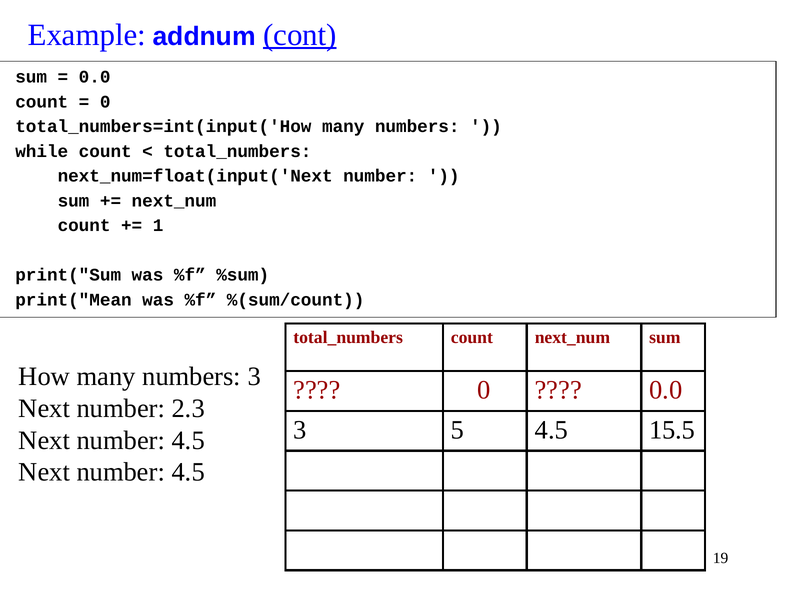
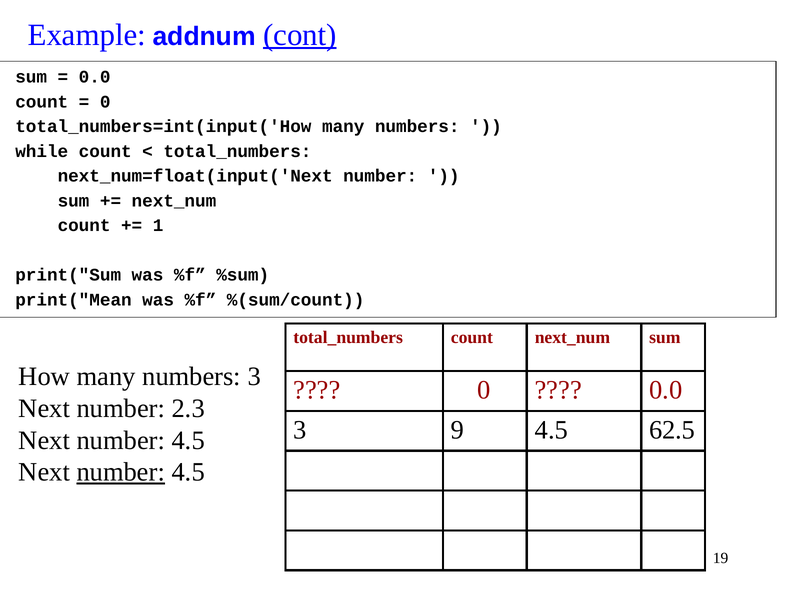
5: 5 -> 9
15.5: 15.5 -> 62.5
number at (121, 472) underline: none -> present
